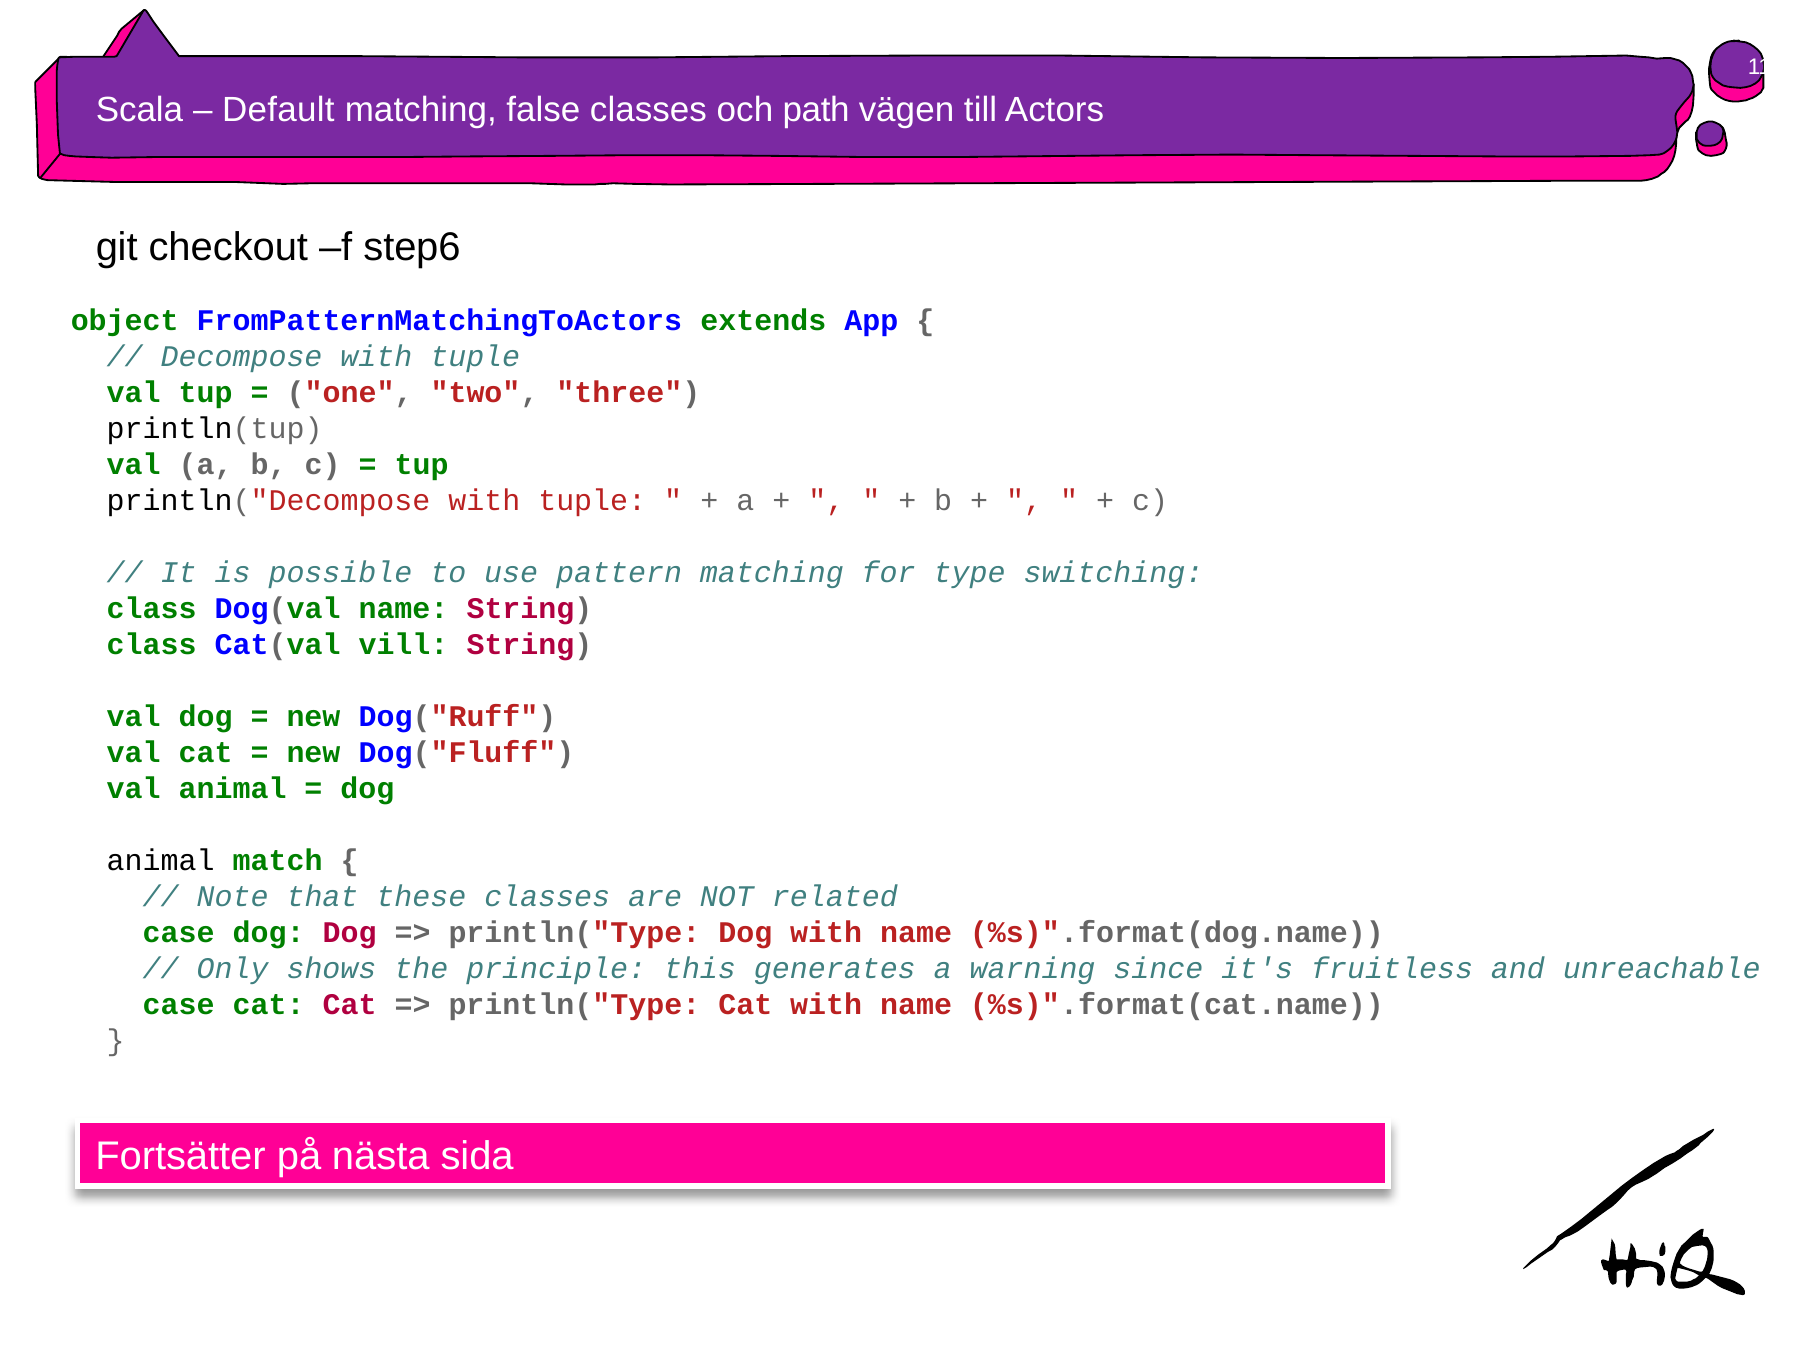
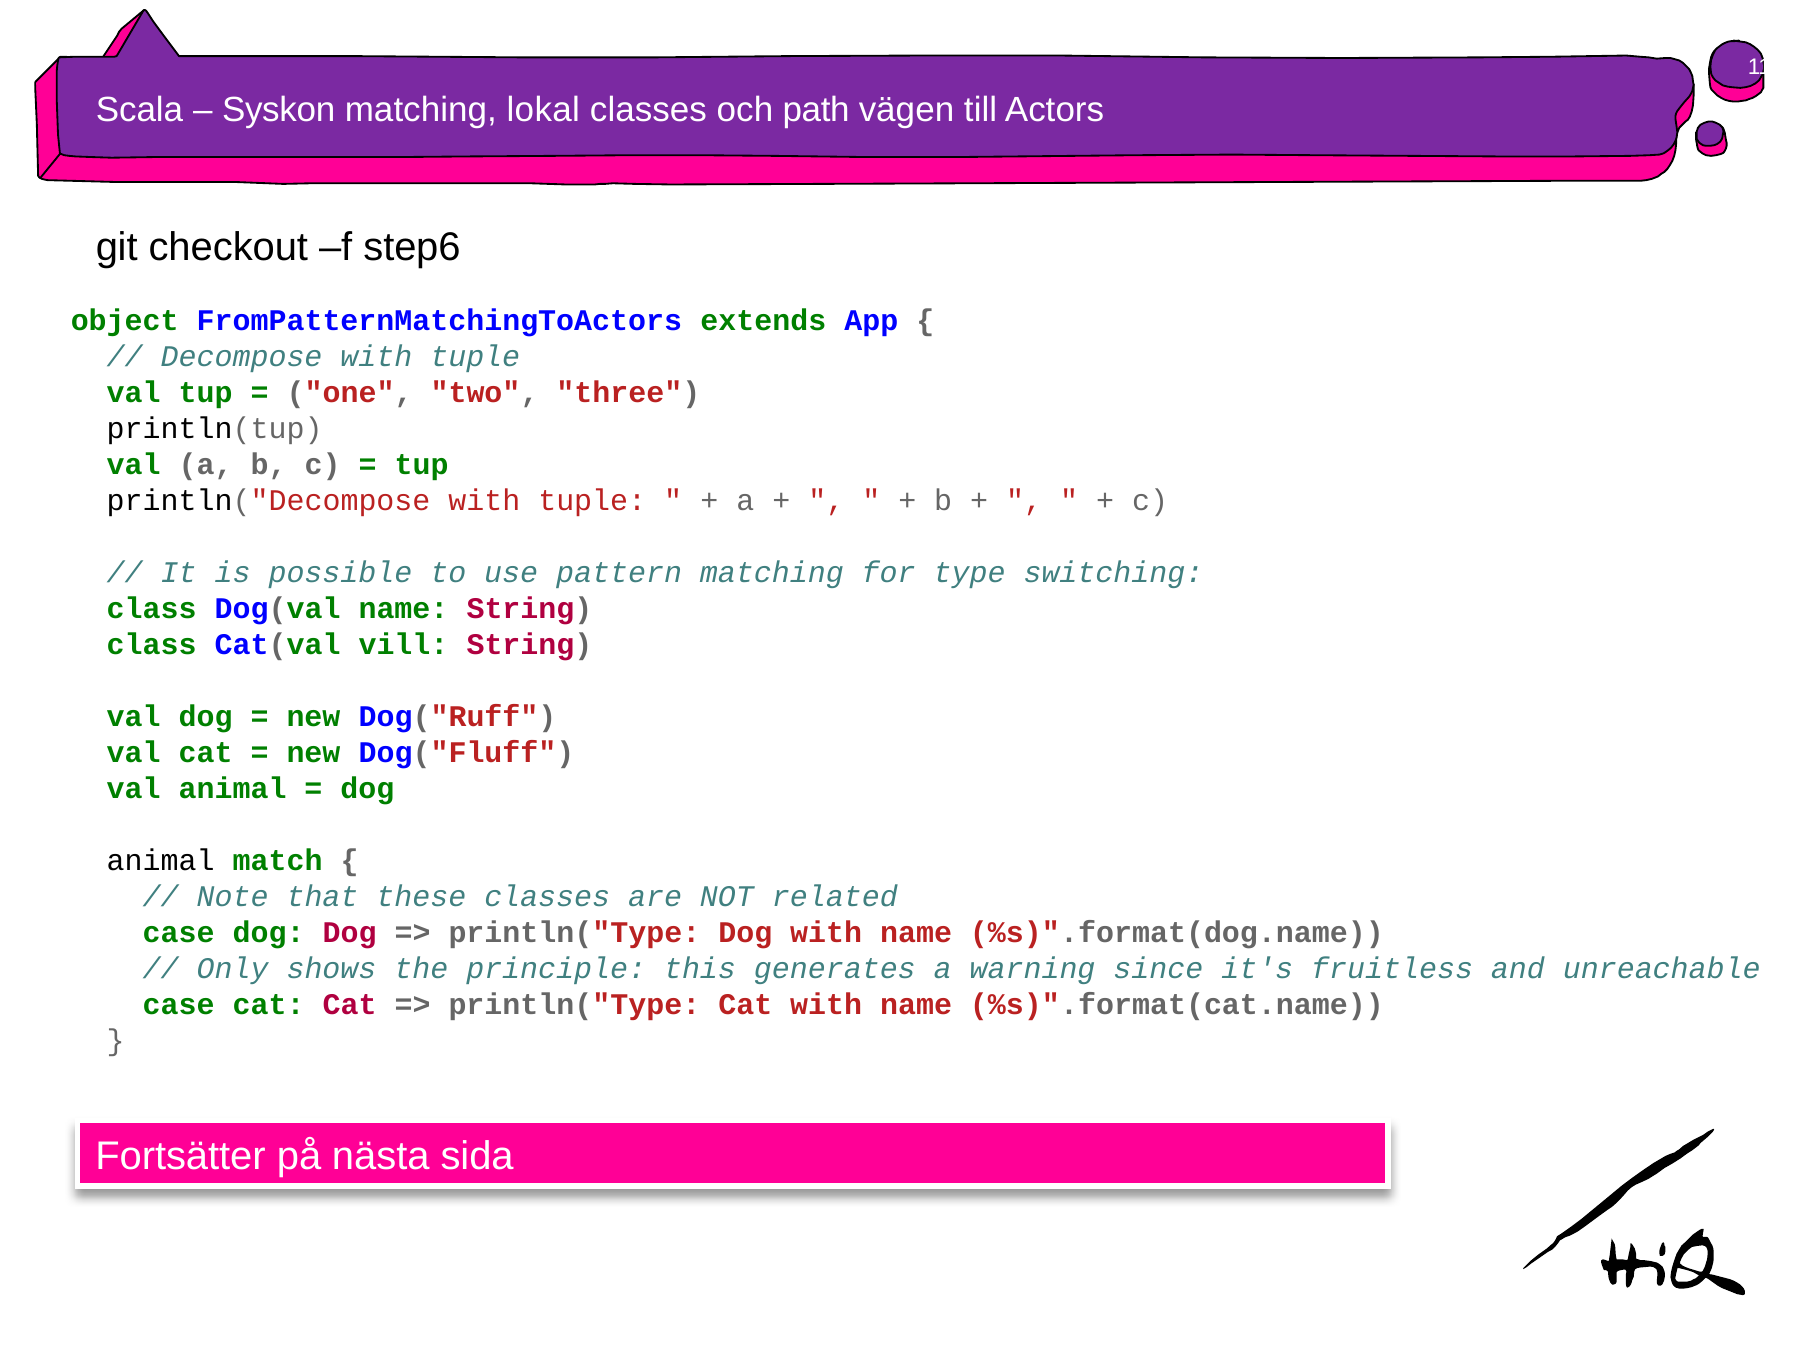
Default: Default -> Syskon
false: false -> lokal
